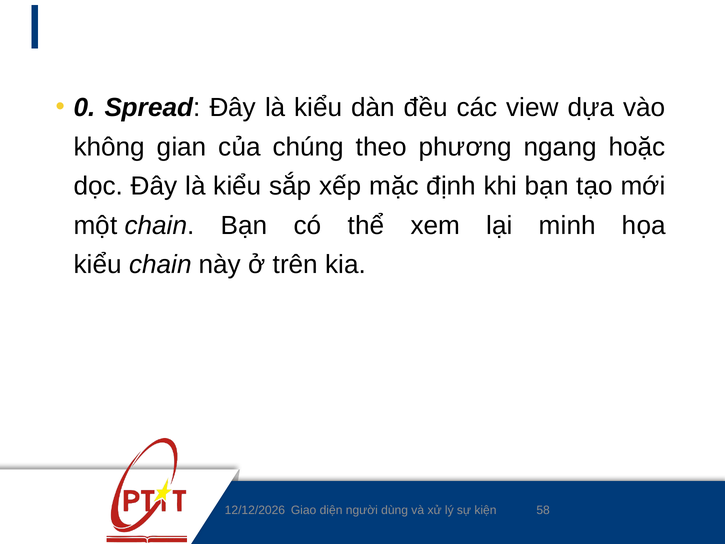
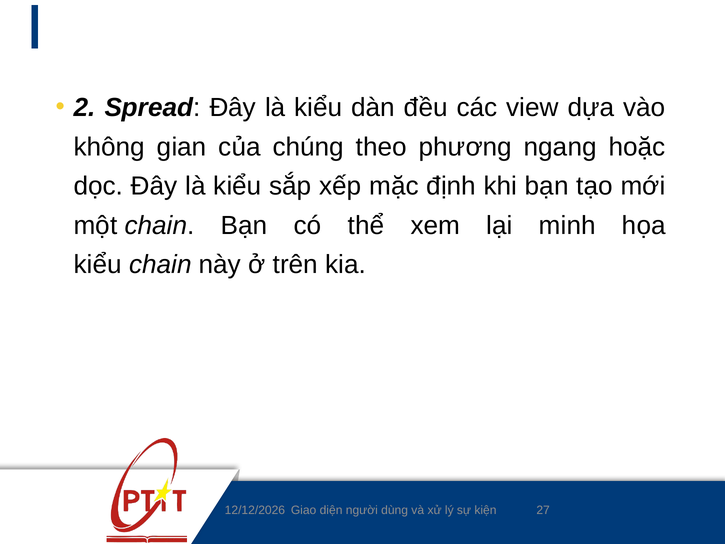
0: 0 -> 2
58: 58 -> 27
